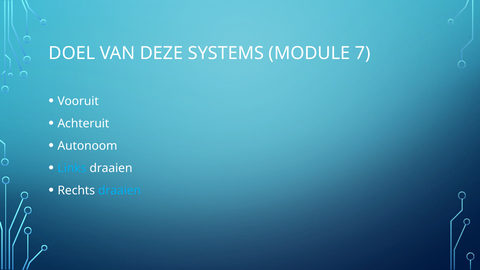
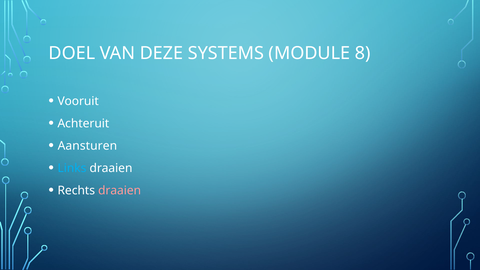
7: 7 -> 8
Autonoom: Autonoom -> Aansturen
draaien at (120, 190) colour: light blue -> pink
